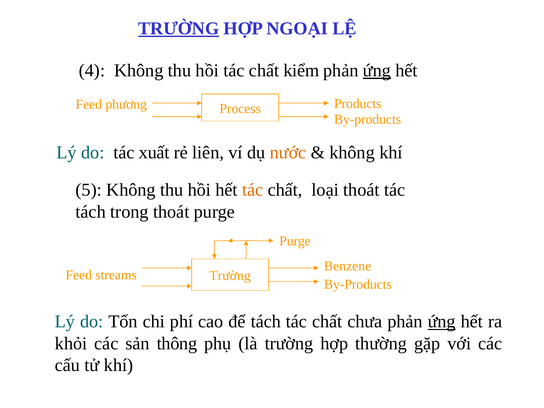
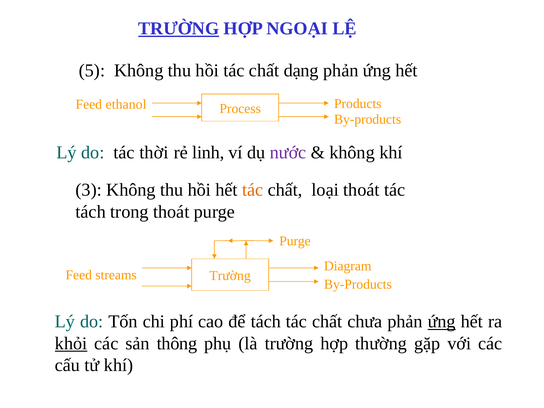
4: 4 -> 5
kiểm: kiểm -> dạng
ứng at (377, 71) underline: present -> none
phương: phương -> ethanol
xuất: xuất -> thời
liên: liên -> linh
nước colour: orange -> purple
5: 5 -> 3
Benzene: Benzene -> Diagram
khỏi underline: none -> present
